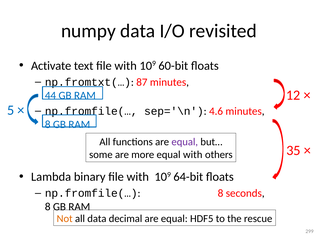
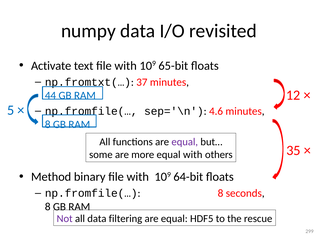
60-bit: 60-bit -> 65-bit
87: 87 -> 37
Lambda: Lambda -> Method
Not colour: orange -> purple
decimal: decimal -> filtering
